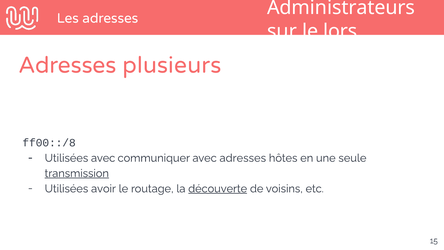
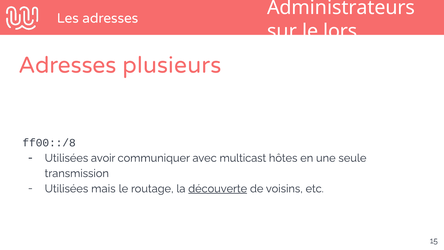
Utilisées avec: avec -> avoir
avec adresses: adresses -> multicast
transmission underline: present -> none
avoir: avoir -> mais
